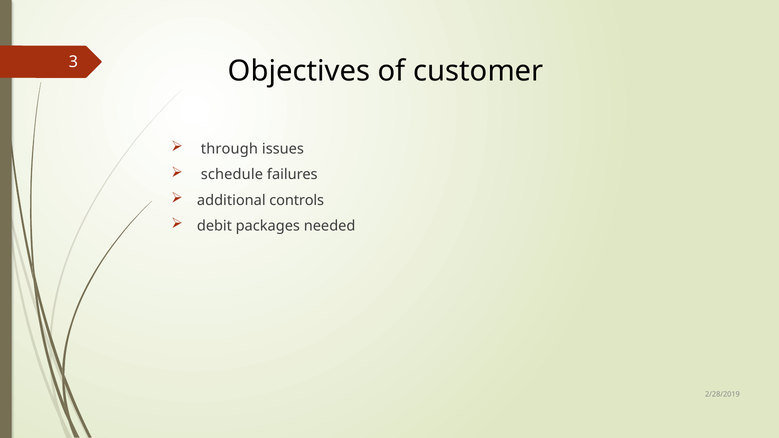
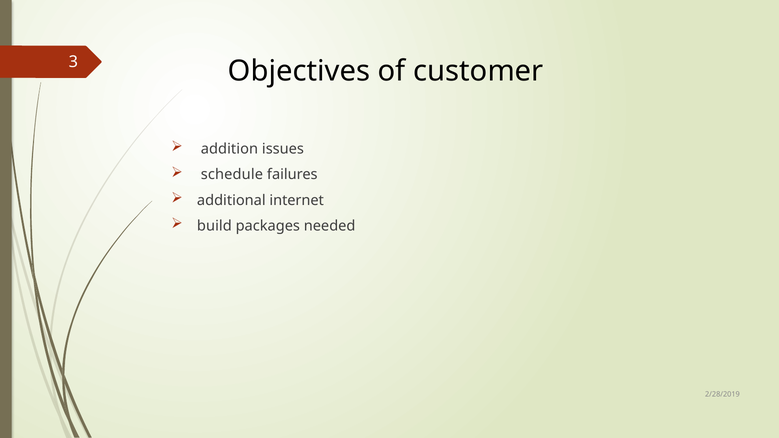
through: through -> addition
controls: controls -> internet
debit: debit -> build
